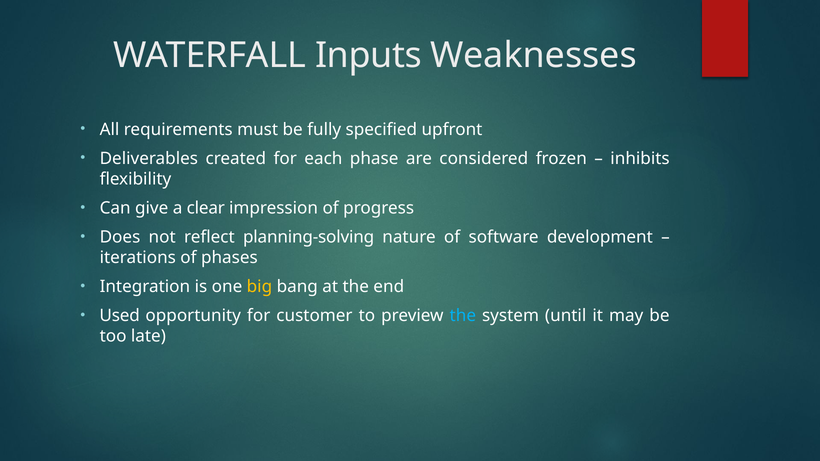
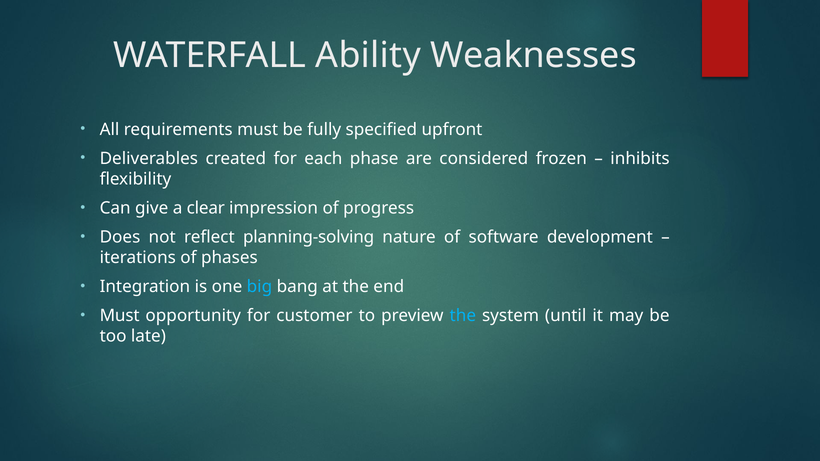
Inputs: Inputs -> Ability
big colour: yellow -> light blue
Used at (120, 316): Used -> Must
